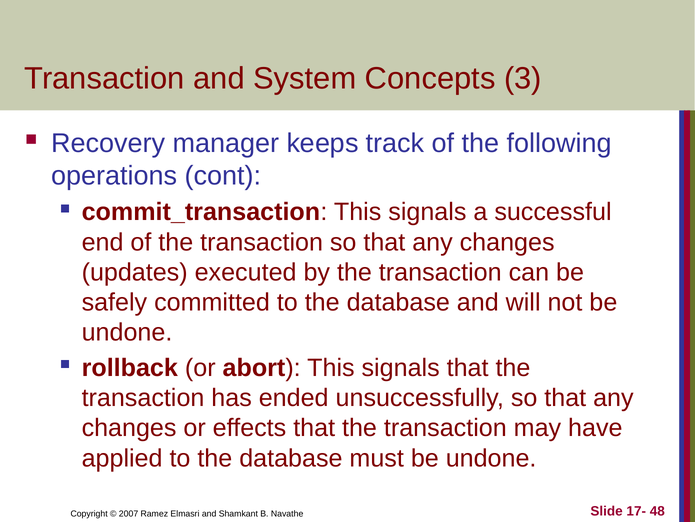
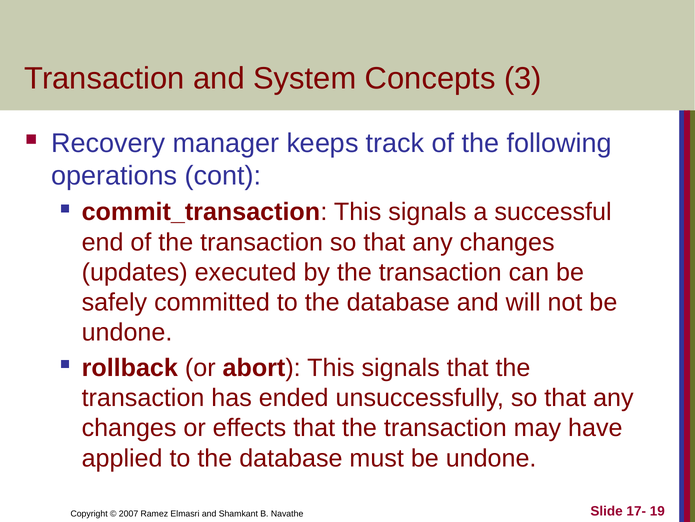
48: 48 -> 19
